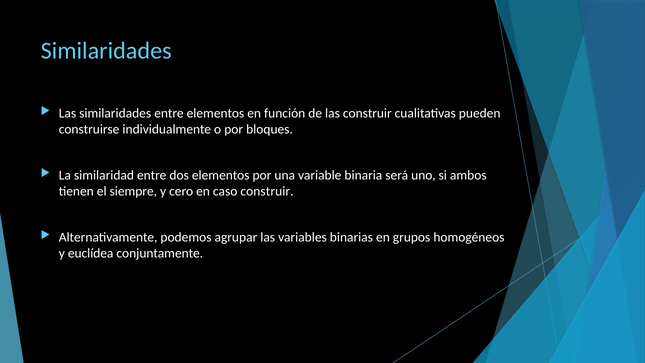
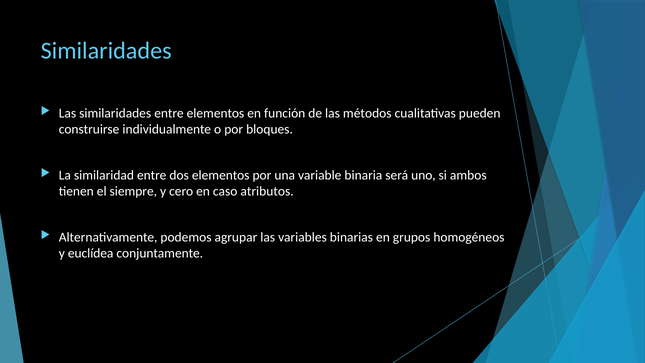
las construir: construir -> métodos
caso construir: construir -> atributos
